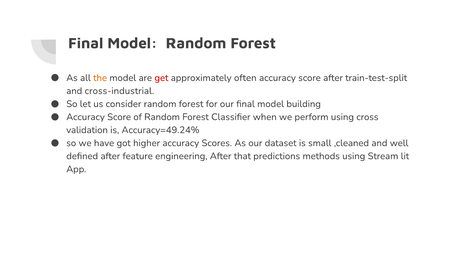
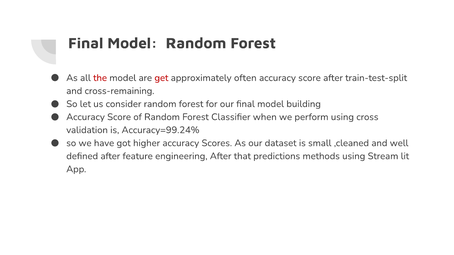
the colour: orange -> red
cross-industrial: cross-industrial -> cross-remaining
Accuracy=49.24%: Accuracy=49.24% -> Accuracy=99.24%
